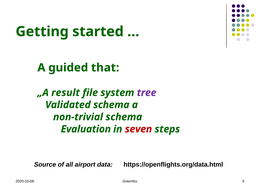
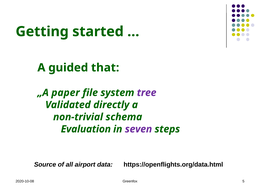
result: result -> paper
Validated schema: schema -> directly
seven colour: red -> purple
